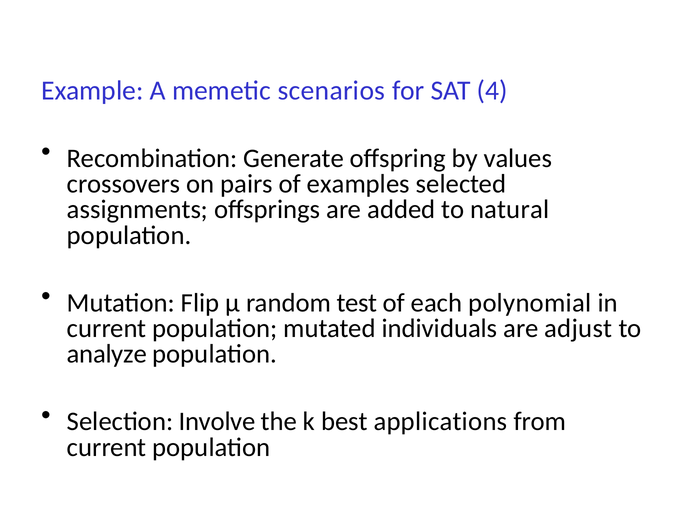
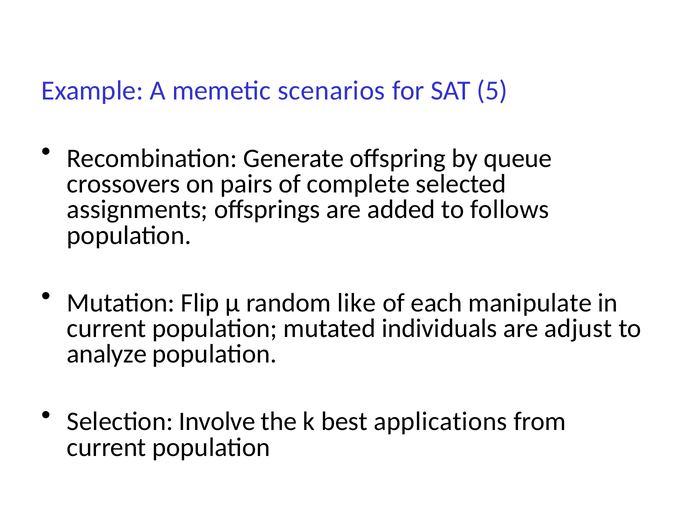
4: 4 -> 5
values: values -> queue
examples: examples -> complete
natural: natural -> follows
test: test -> like
polynomial: polynomial -> manipulate
